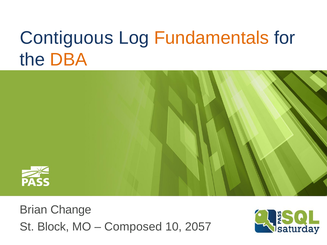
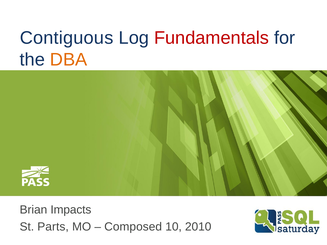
Fundamentals colour: orange -> red
Change: Change -> Impacts
Block: Block -> Parts
2057: 2057 -> 2010
